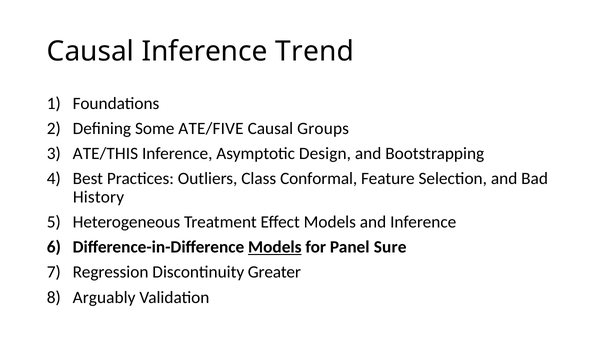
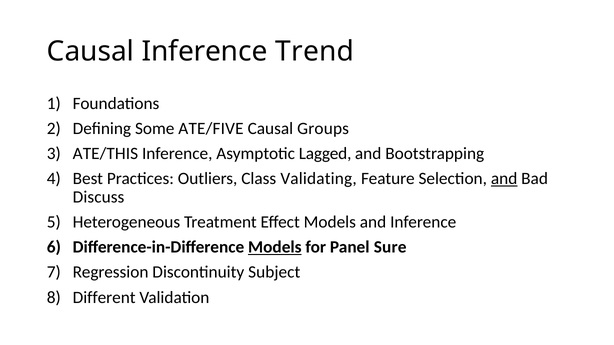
Design: Design -> Lagged
Conformal: Conformal -> Validating
and at (504, 179) underline: none -> present
History: History -> Discuss
Greater: Greater -> Subject
Arguably: Arguably -> Different
